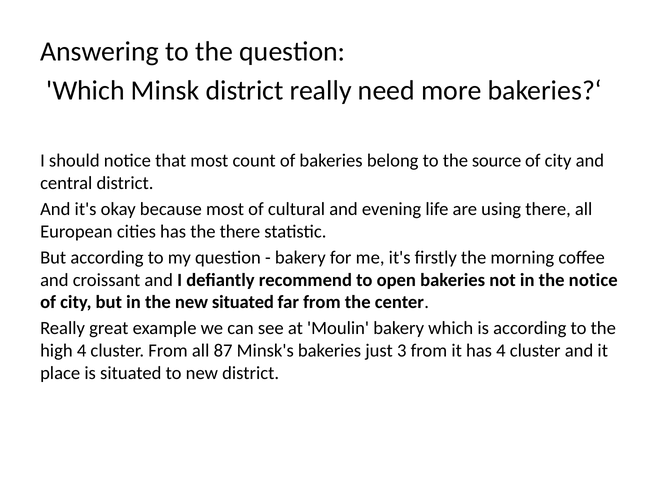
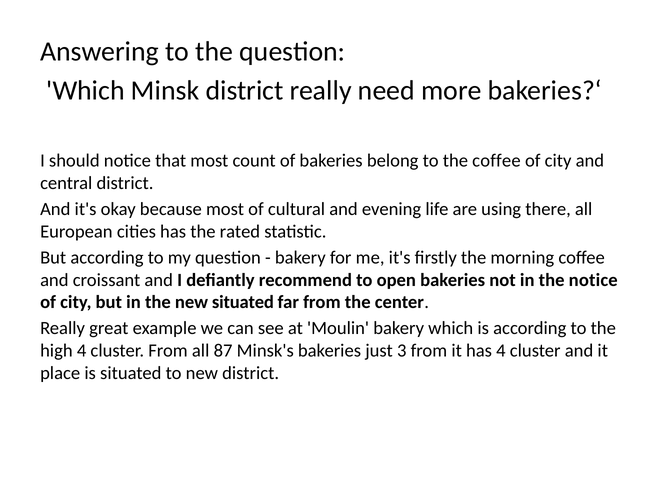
the source: source -> coffee
the there: there -> rated
